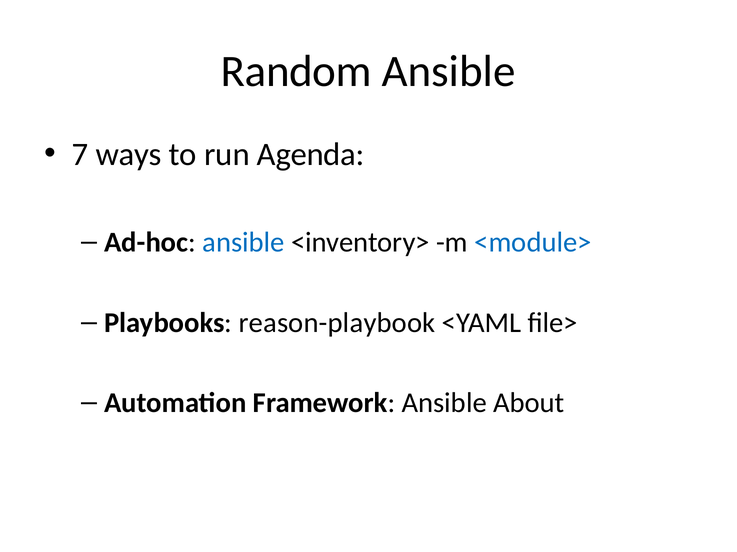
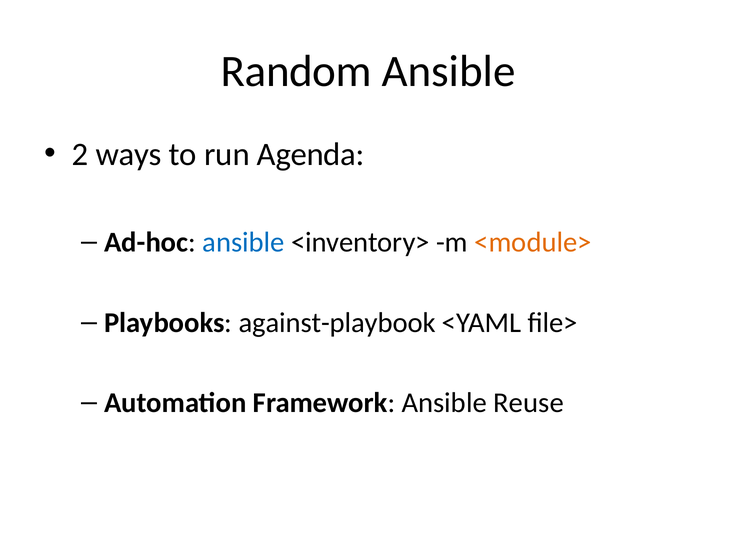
7: 7 -> 2
<module> colour: blue -> orange
reason-playbook: reason-playbook -> against-playbook
About: About -> Reuse
